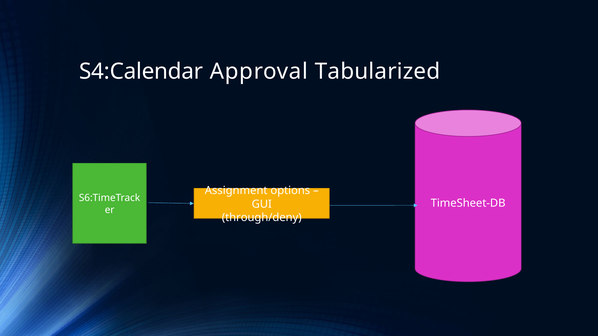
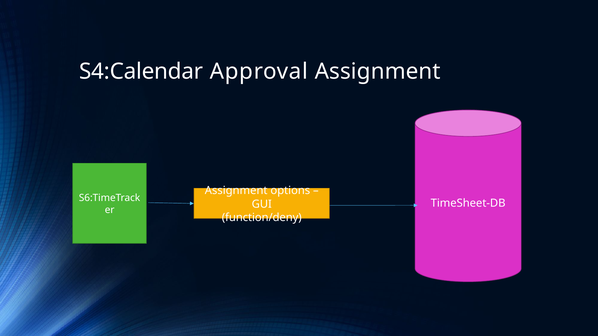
Approval Tabularized: Tabularized -> Assignment
through/deny: through/deny -> function/deny
